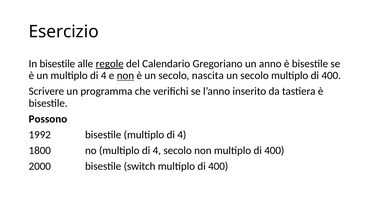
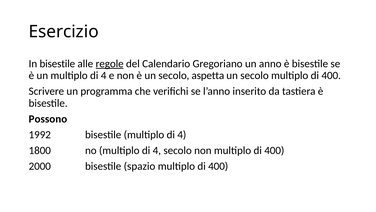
non at (125, 75) underline: present -> none
nascita: nascita -> aspetta
switch: switch -> spazio
